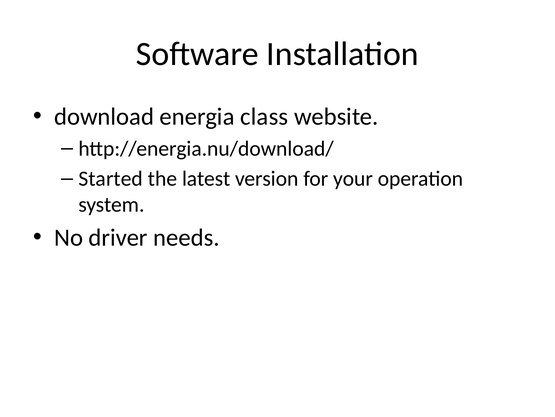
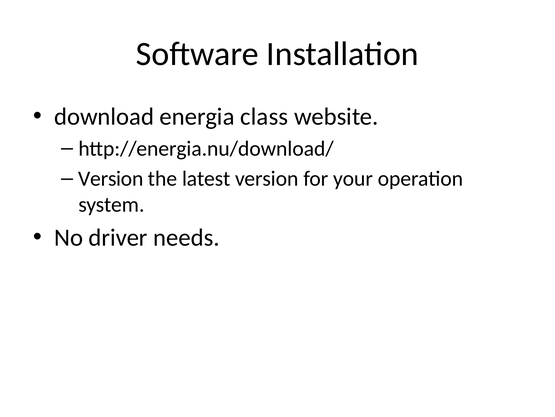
Started at (111, 178): Started -> Version
